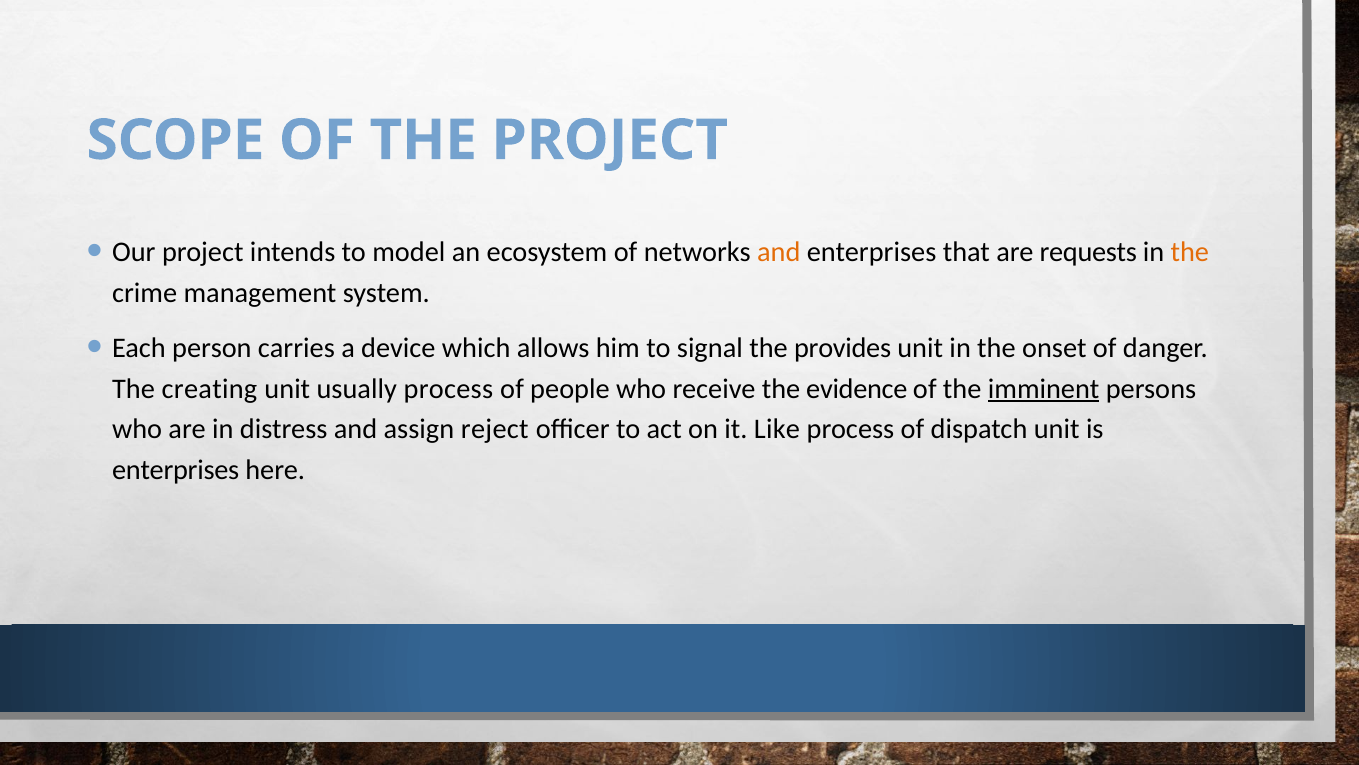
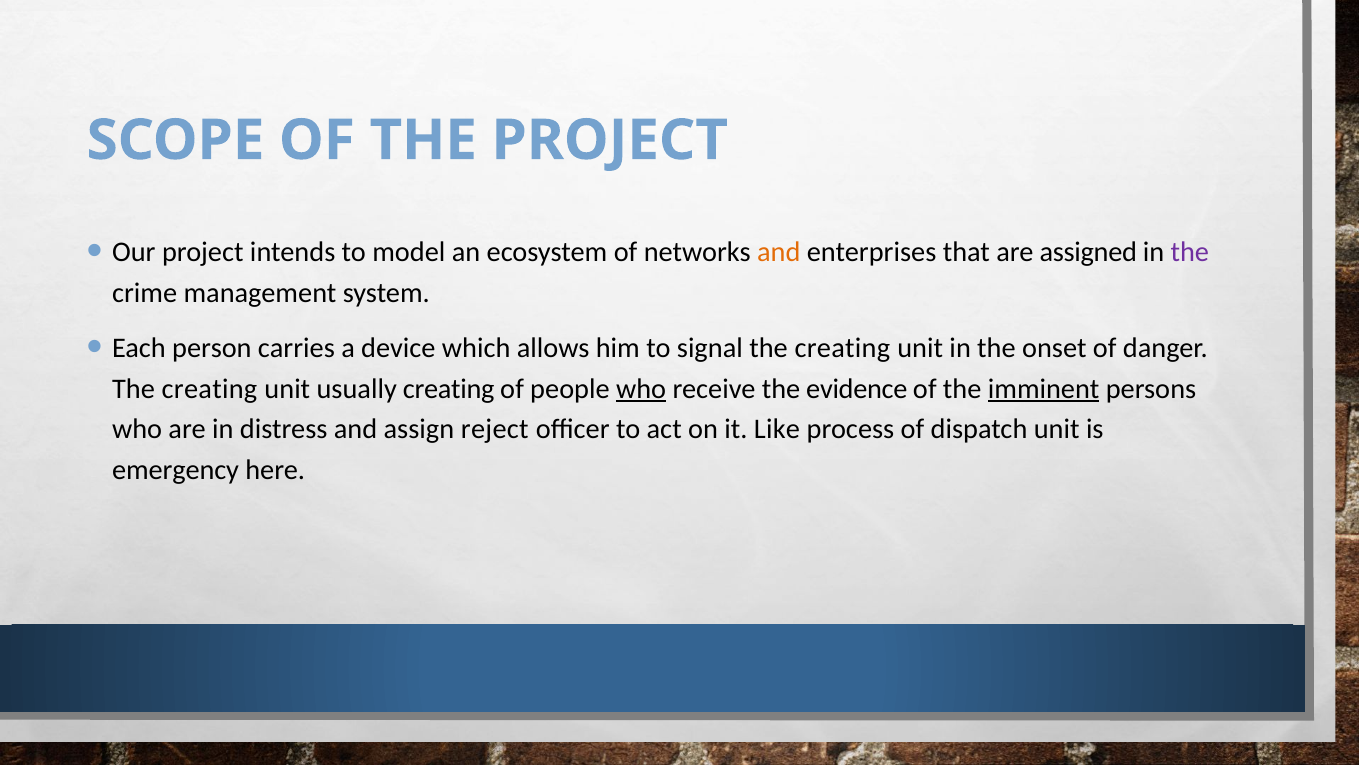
requests: requests -> assigned
the at (1190, 252) colour: orange -> purple
signal the provides: provides -> creating
usually process: process -> creating
who at (641, 388) underline: none -> present
enterprises at (176, 470): enterprises -> emergency
